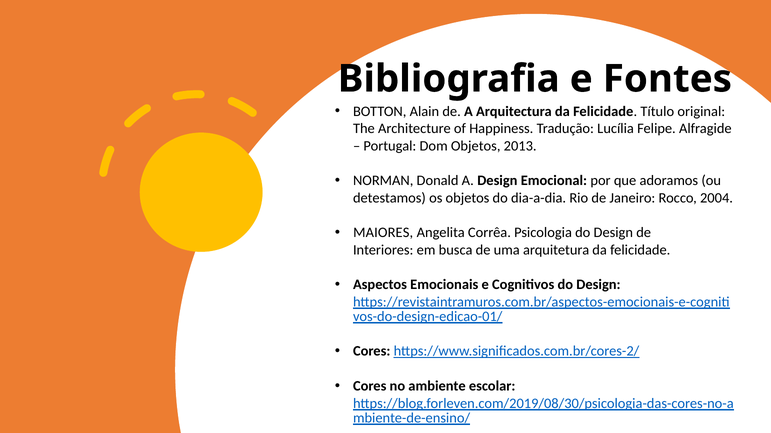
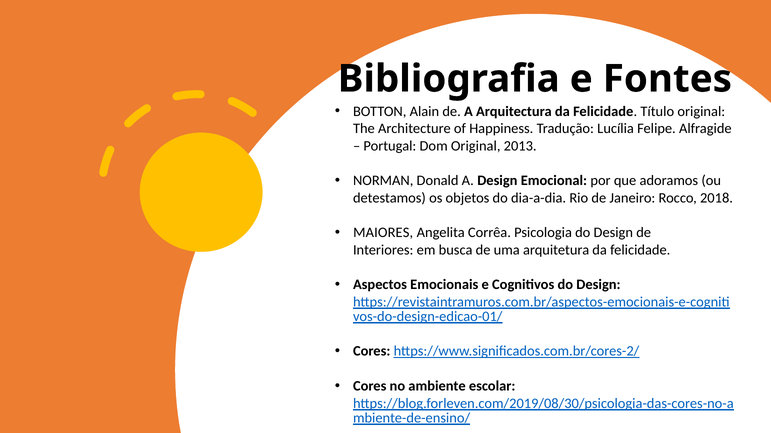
Dom Objetos: Objetos -> Original
2004: 2004 -> 2018
